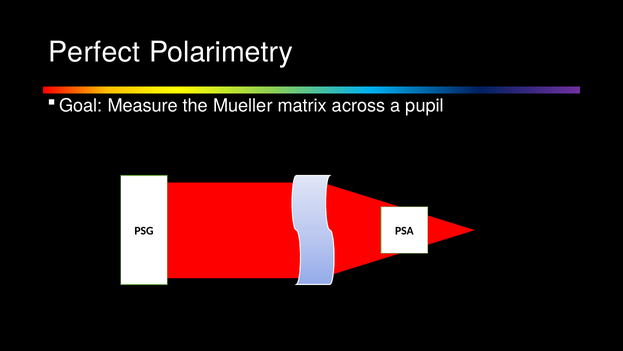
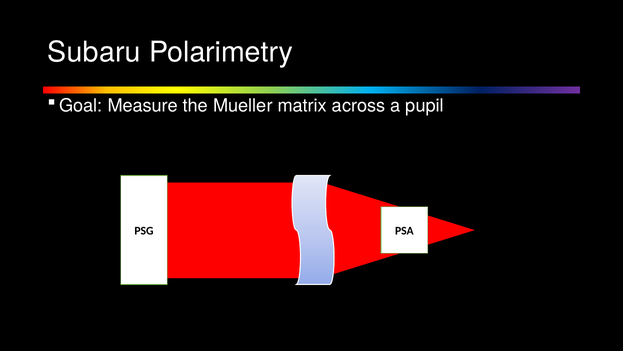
Perfect: Perfect -> Subaru
